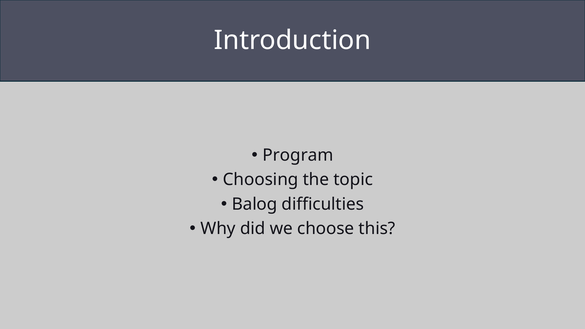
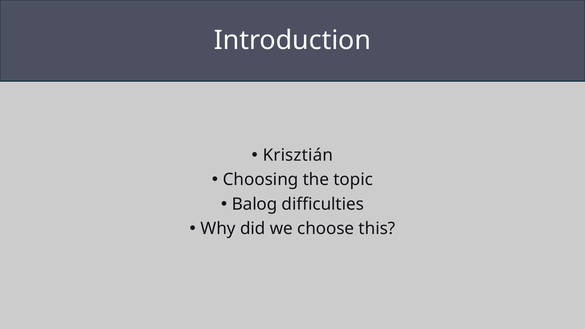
Program: Program -> Krisztián
